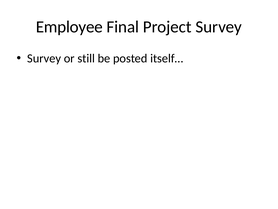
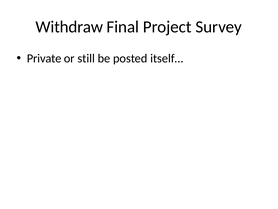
Employee: Employee -> Withdraw
Survey at (44, 58): Survey -> Private
